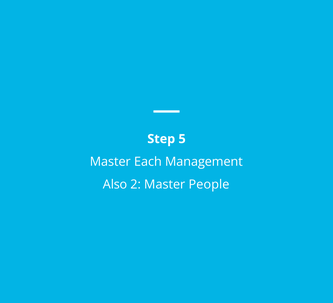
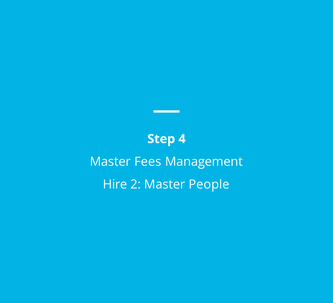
5: 5 -> 4
Each: Each -> Fees
Also: Also -> Hire
